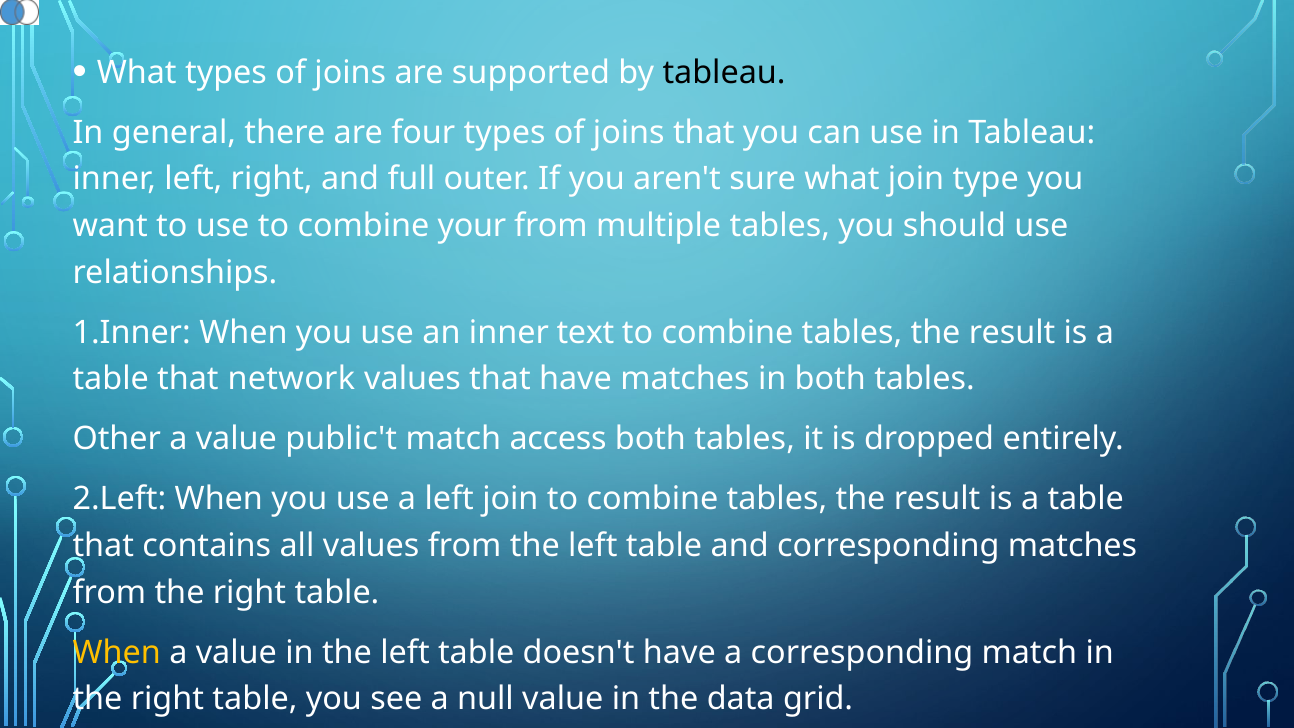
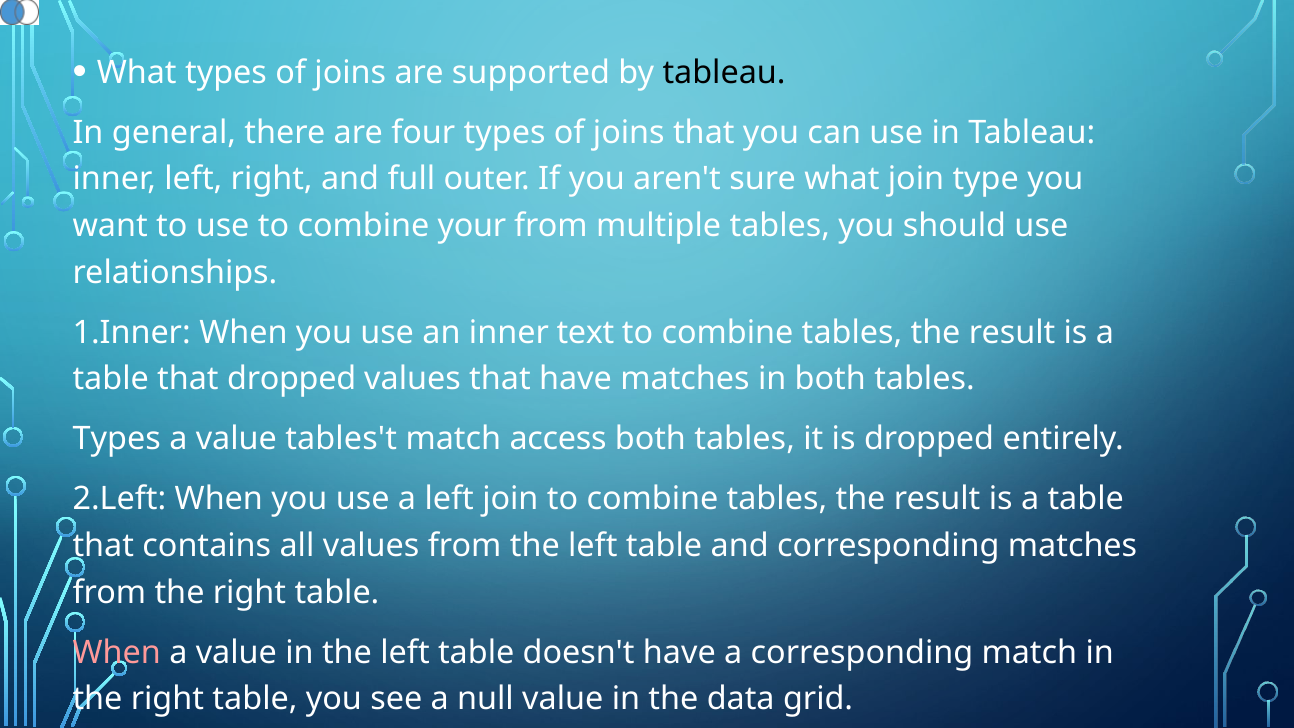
that network: network -> dropped
Other at (117, 439): Other -> Types
public't: public't -> tables't
When at (117, 652) colour: yellow -> pink
